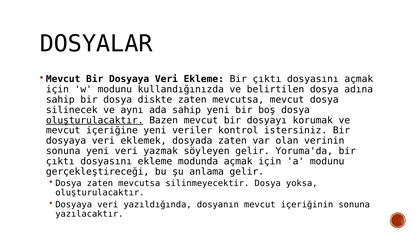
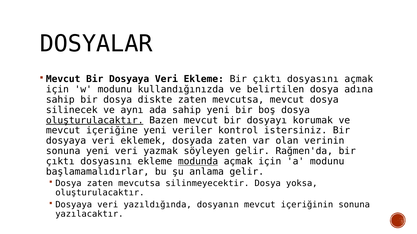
Yoruma'da: Yoruma'da -> Rağmen'da
modunda underline: none -> present
gerçekleştireceği: gerçekleştireceği -> başlamamalıdırlar
